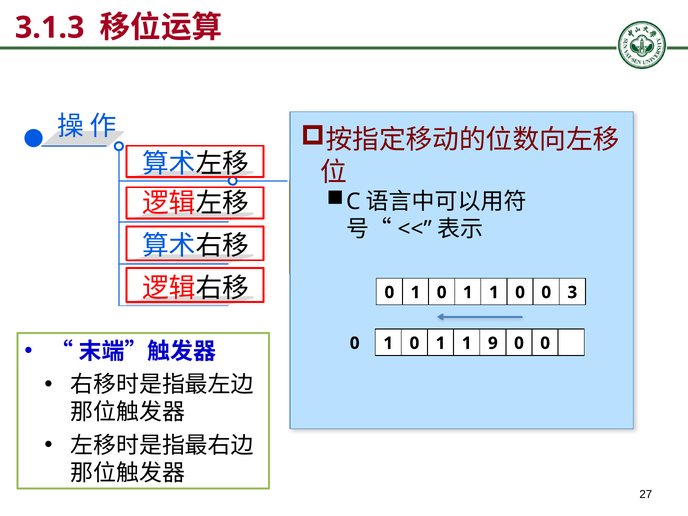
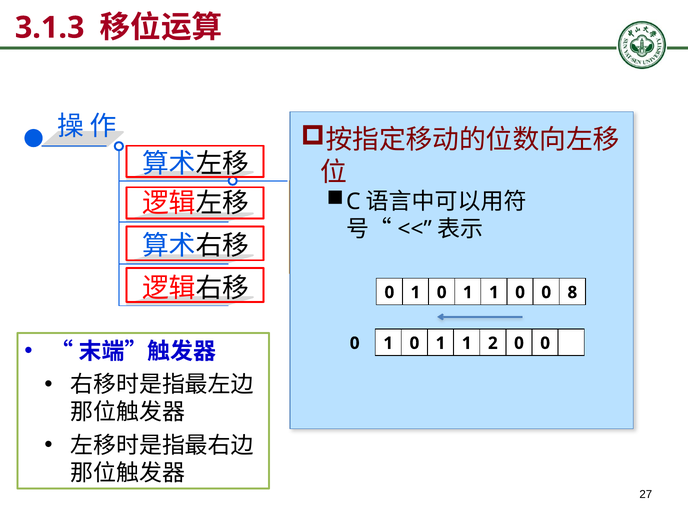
3: 3 -> 8
9: 9 -> 2
